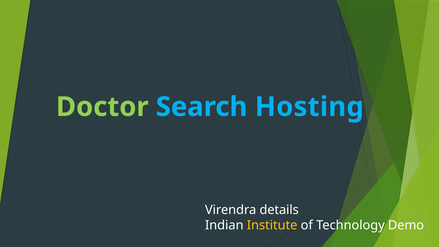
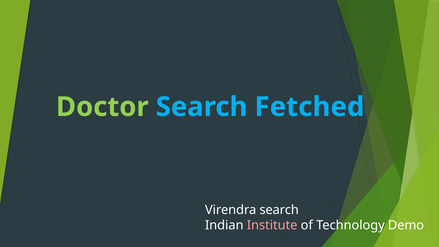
Hosting: Hosting -> Fetched
Virendra details: details -> search
Institute colour: yellow -> pink
